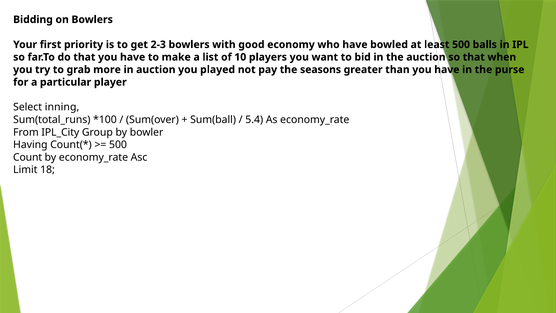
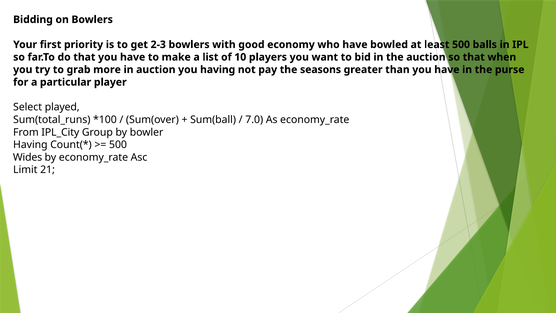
you played: played -> having
inning: inning -> played
5.4: 5.4 -> 7.0
Count: Count -> Wides
18: 18 -> 21
